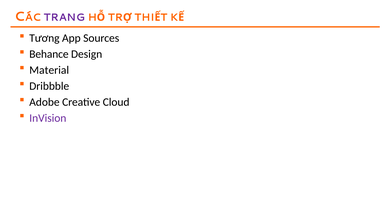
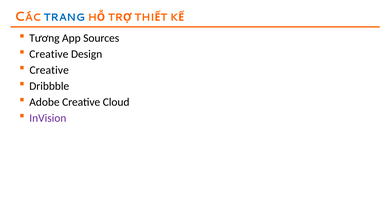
TRANG colour: purple -> blue
Behance at (49, 54): Behance -> Creative
Material at (49, 70): Material -> Creative
